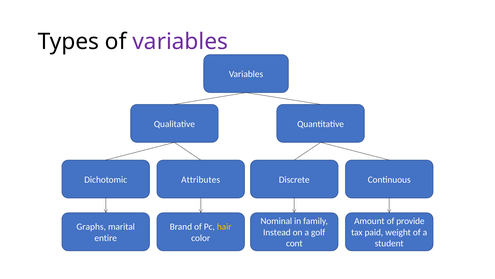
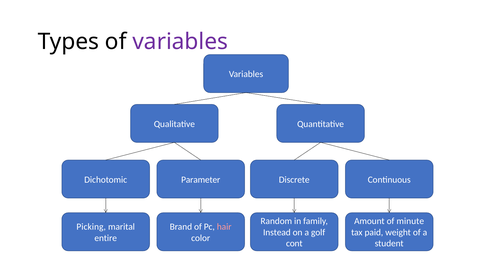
Attributes: Attributes -> Parameter
Nominal: Nominal -> Random
provide: provide -> minute
Graphs: Graphs -> Picking
hair colour: yellow -> pink
